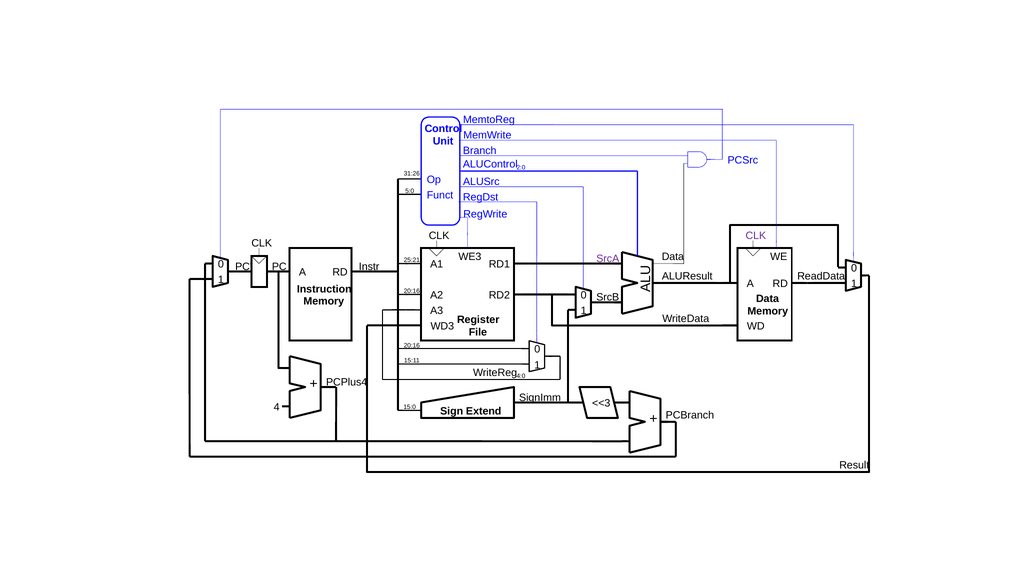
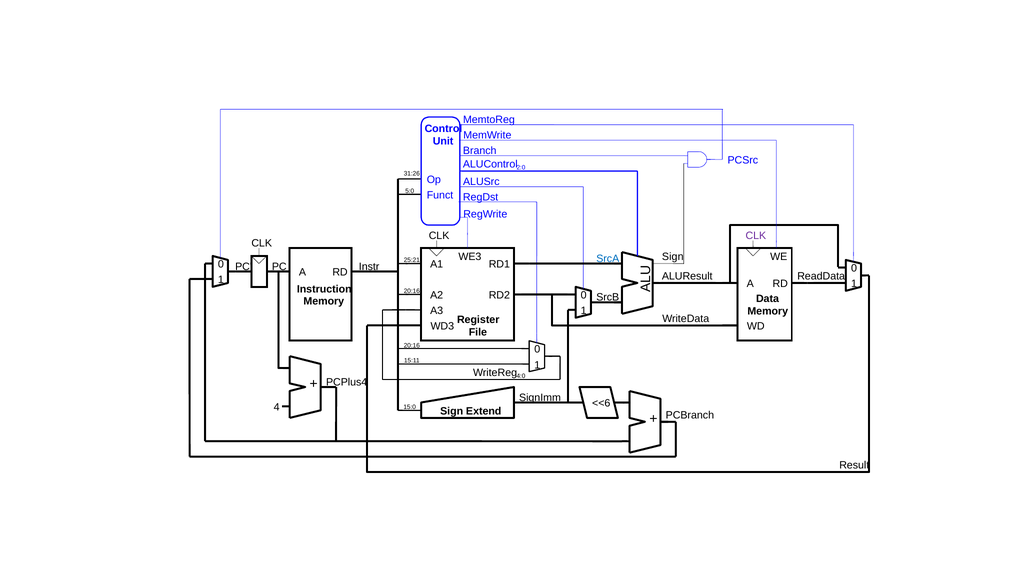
Data at (673, 257): Data -> Sign
SrcA colour: purple -> blue
<<3: <<3 -> <<6
